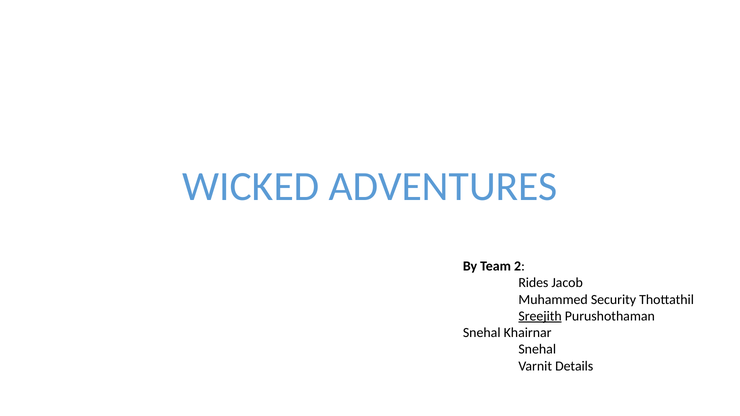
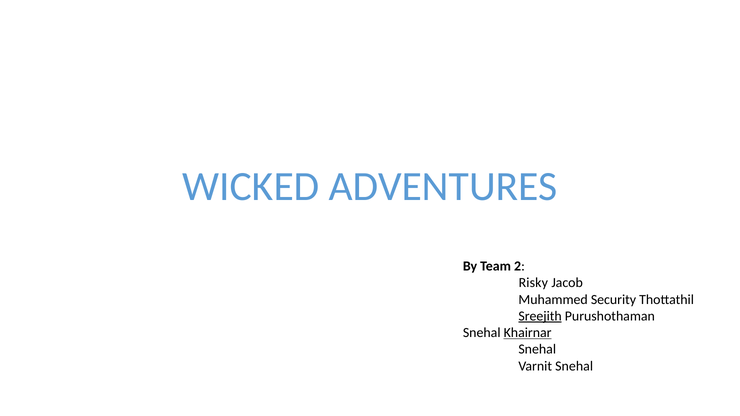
Rides: Rides -> Risky
Khairnar underline: none -> present
Varnit Details: Details -> Snehal
